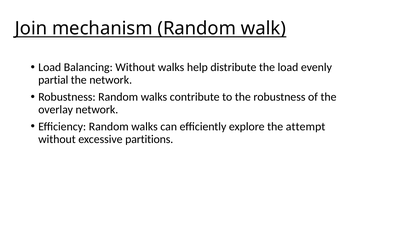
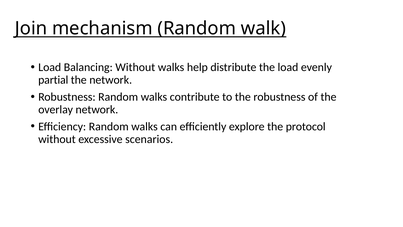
attempt: attempt -> protocol
partitions: partitions -> scenarios
